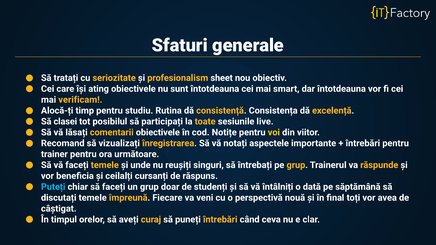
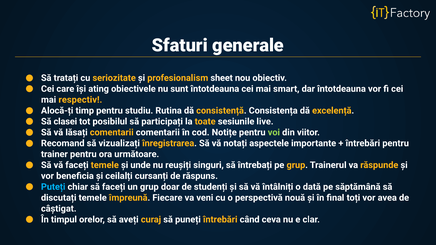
verificam: verificam -> respectiv
comentarii obiectivele: obiectivele -> comentarii
voi colour: yellow -> light green
